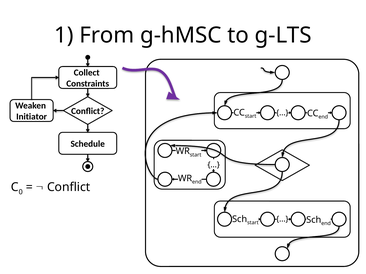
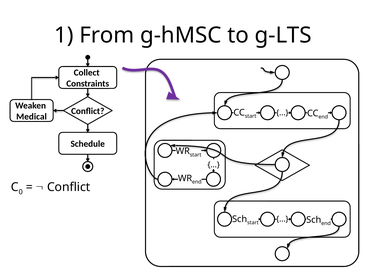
Initiator: Initiator -> Medical
